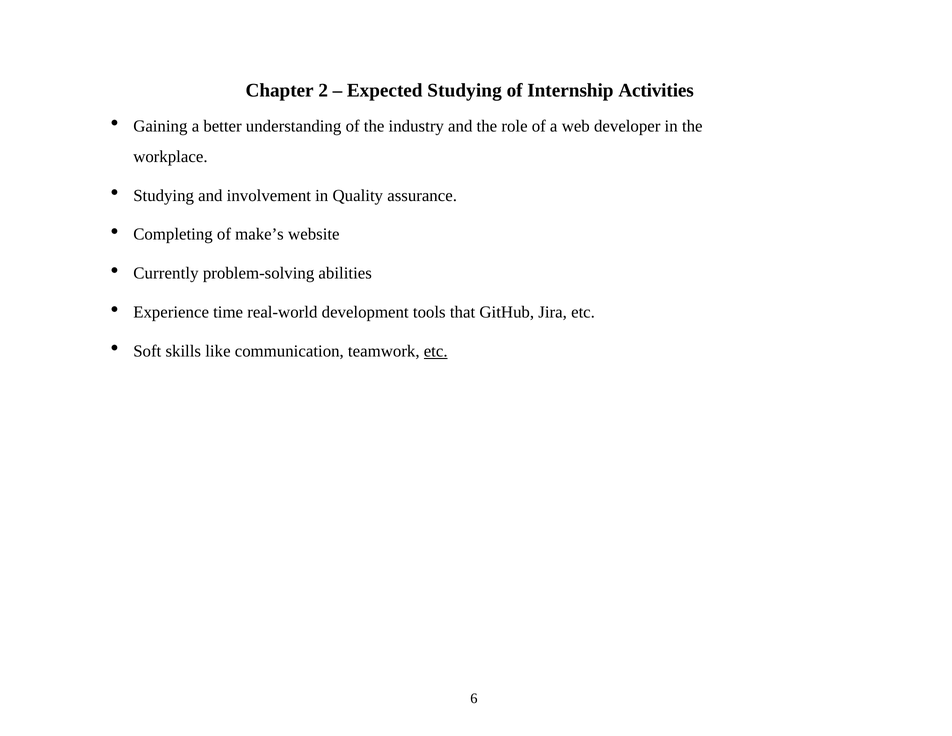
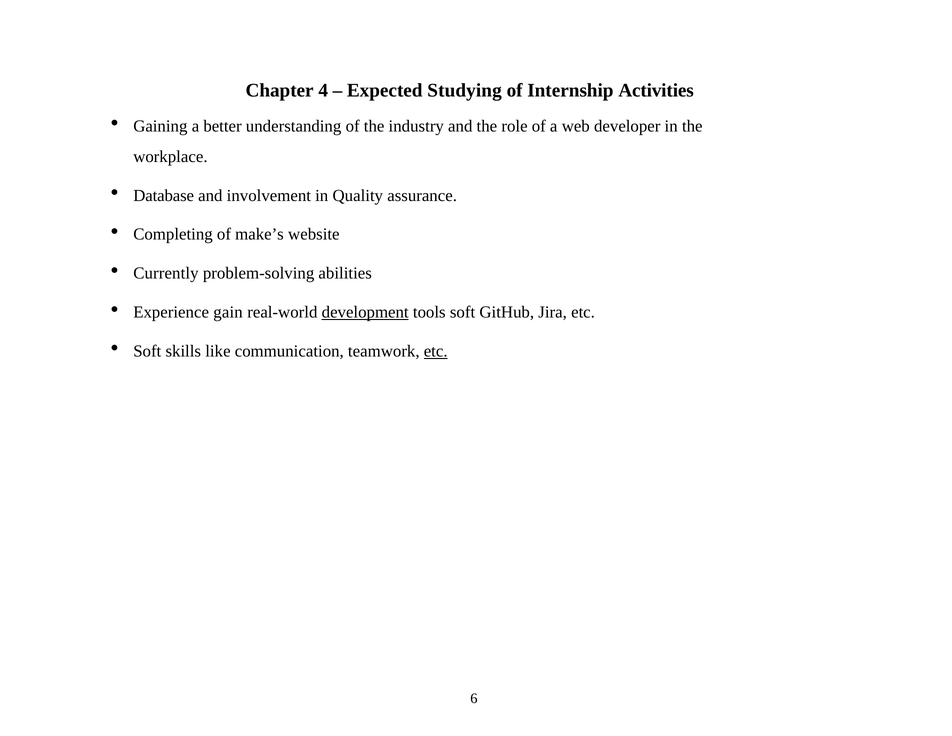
2: 2 -> 4
Studying at (164, 195): Studying -> Database
time: time -> gain
development underline: none -> present
tools that: that -> soft
